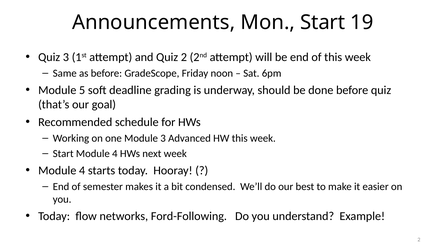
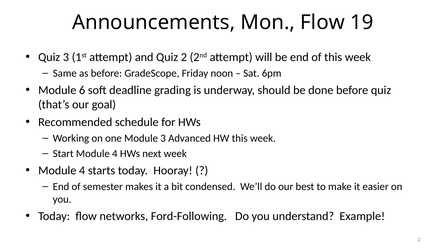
Mon Start: Start -> Flow
5: 5 -> 6
